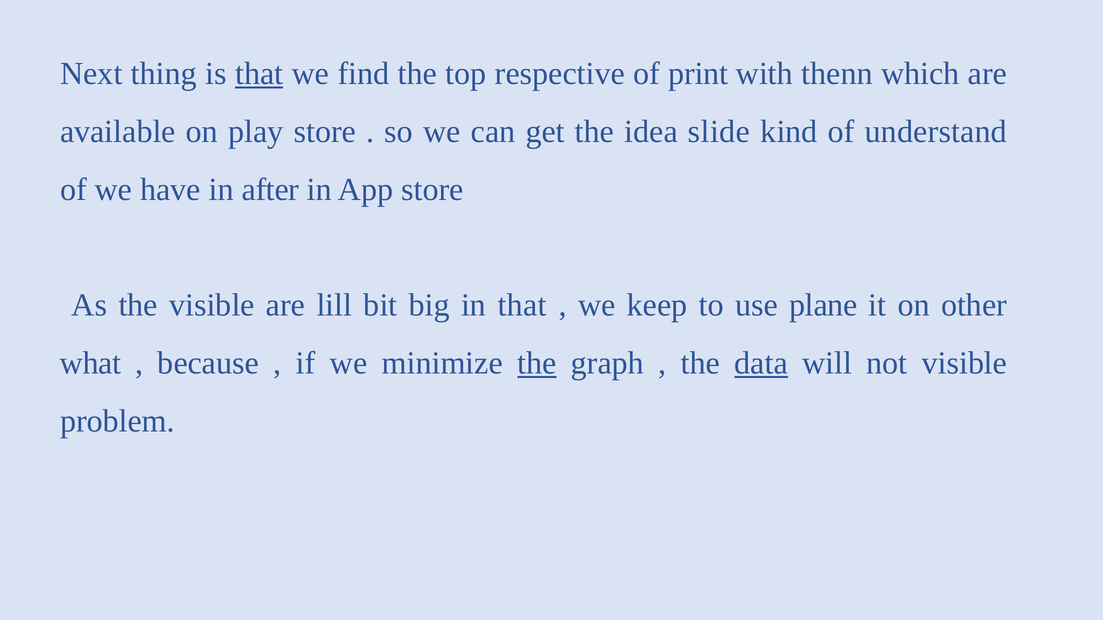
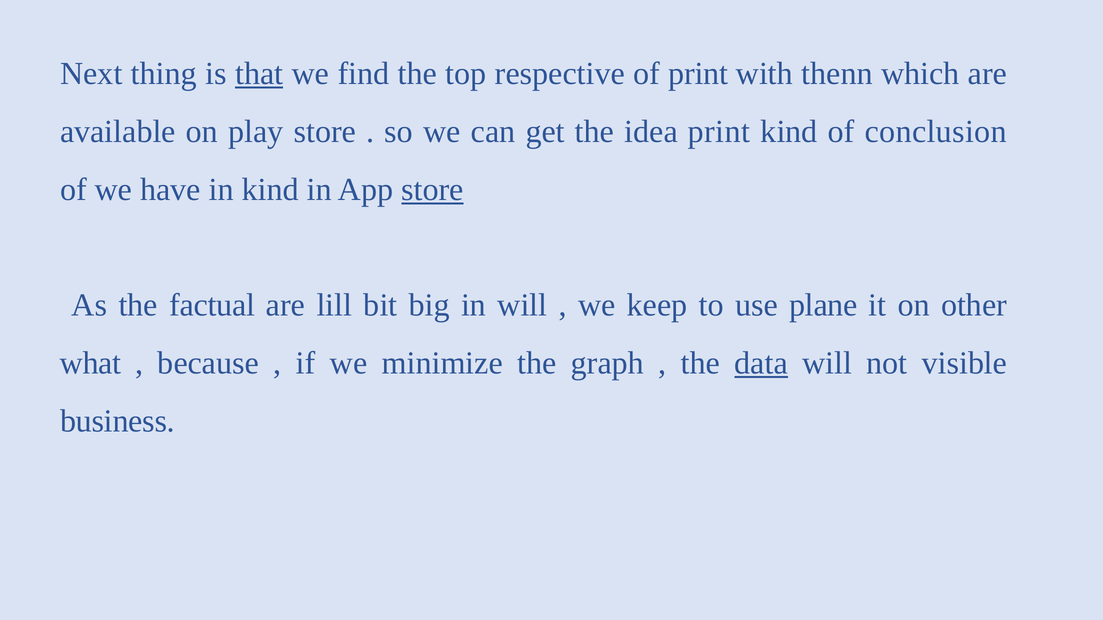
idea slide: slide -> print
understand: understand -> conclusion
in after: after -> kind
store at (432, 190) underline: none -> present
the visible: visible -> factual
in that: that -> will
the at (537, 363) underline: present -> none
problem: problem -> business
